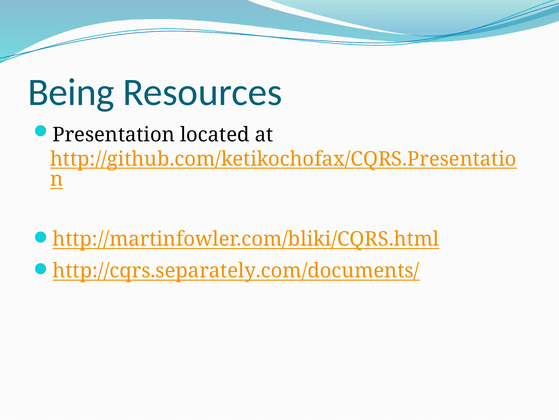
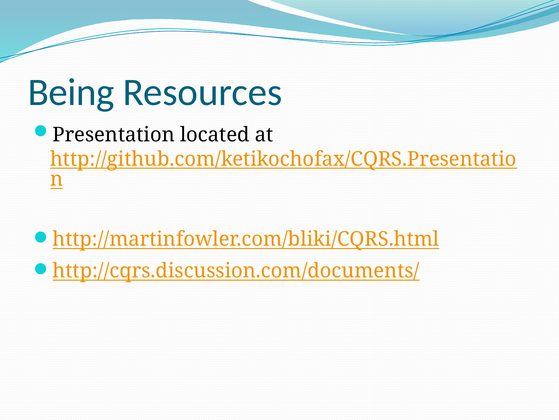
http://cqrs.separately.com/documents/: http://cqrs.separately.com/documents/ -> http://cqrs.discussion.com/documents/
